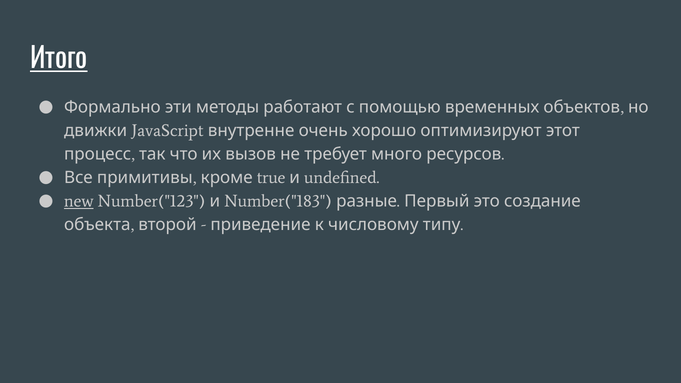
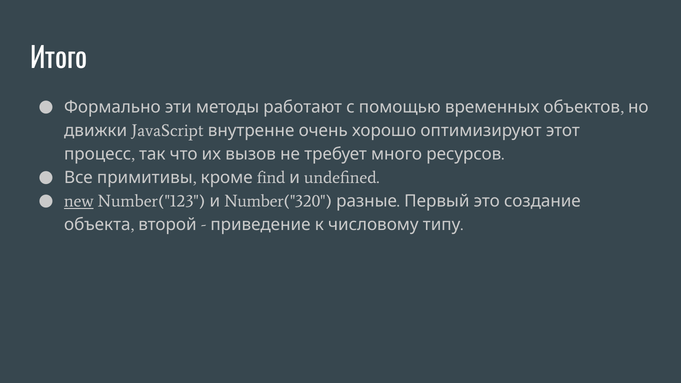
Итого underline: present -> none
true: true -> find
Number("183: Number("183 -> Number("320
